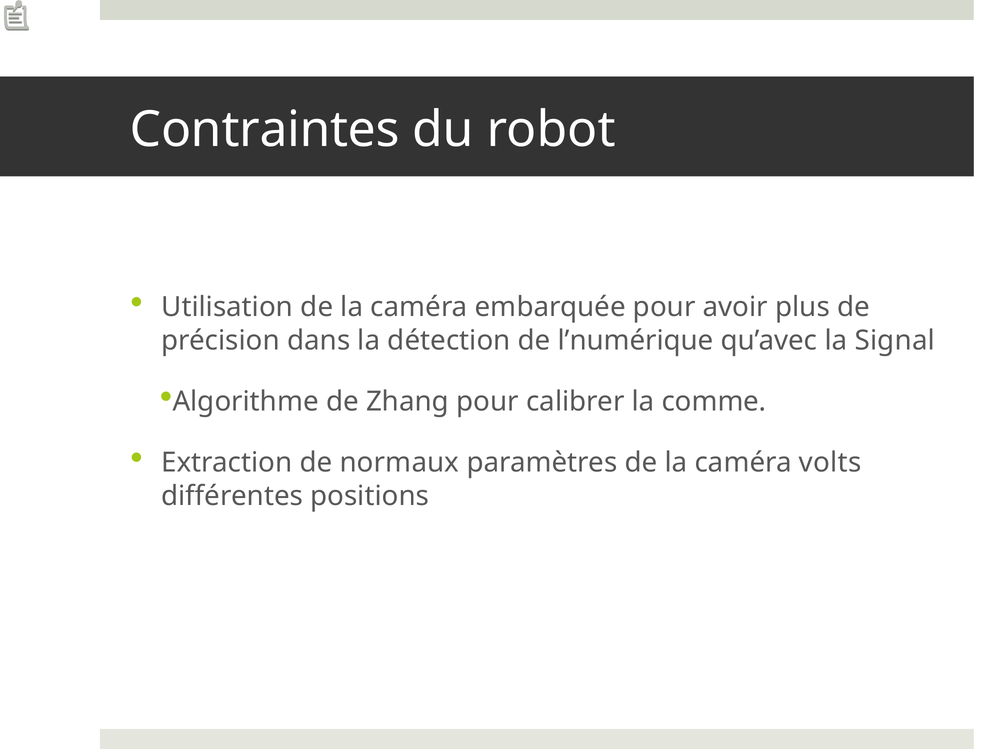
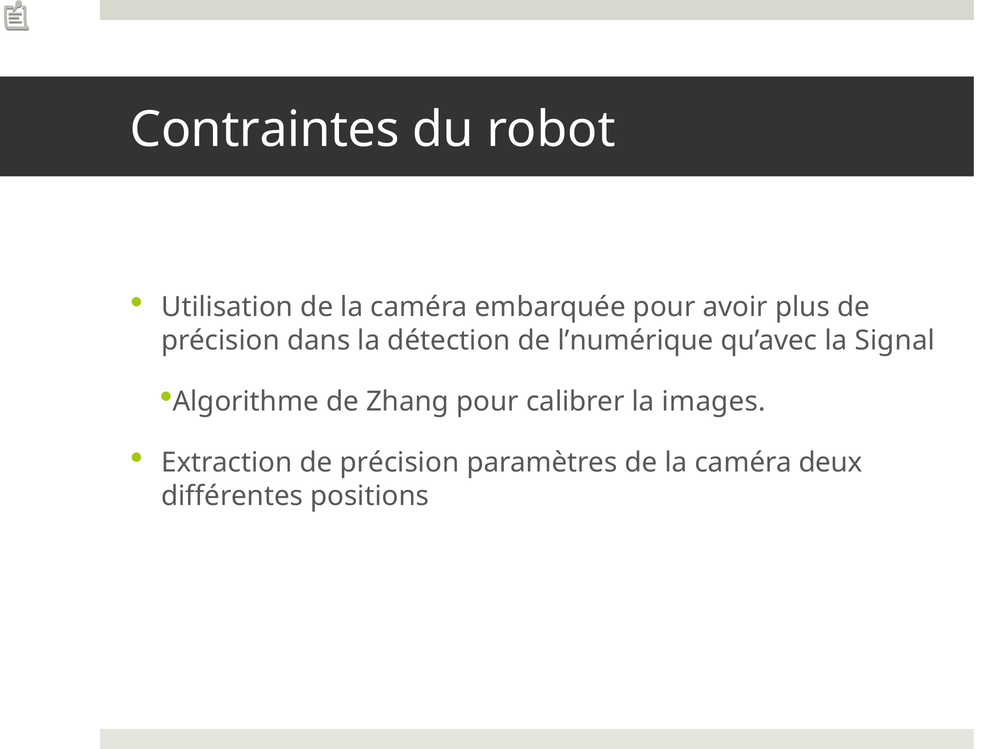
comme: comme -> images
Extraction de normaux: normaux -> précision
volts: volts -> deux
